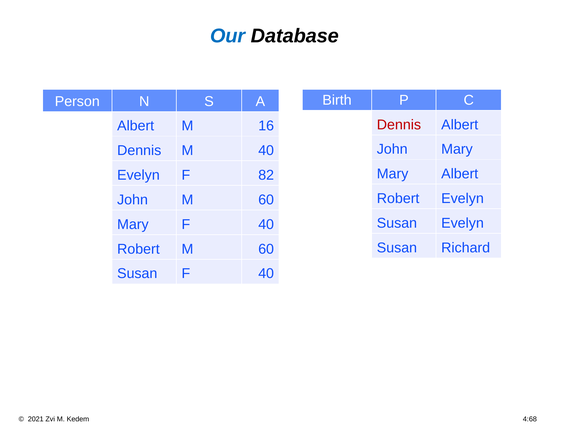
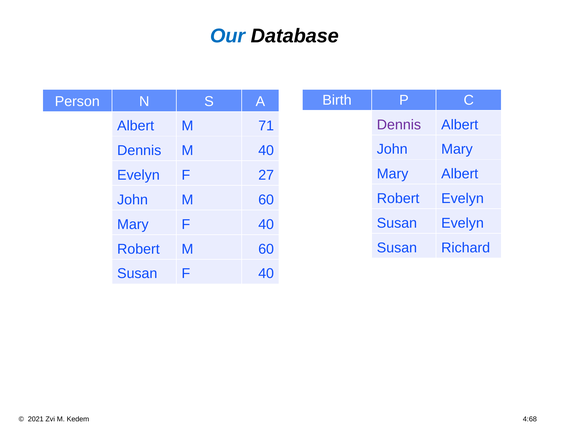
Dennis at (399, 125) colour: red -> purple
16: 16 -> 71
82: 82 -> 27
